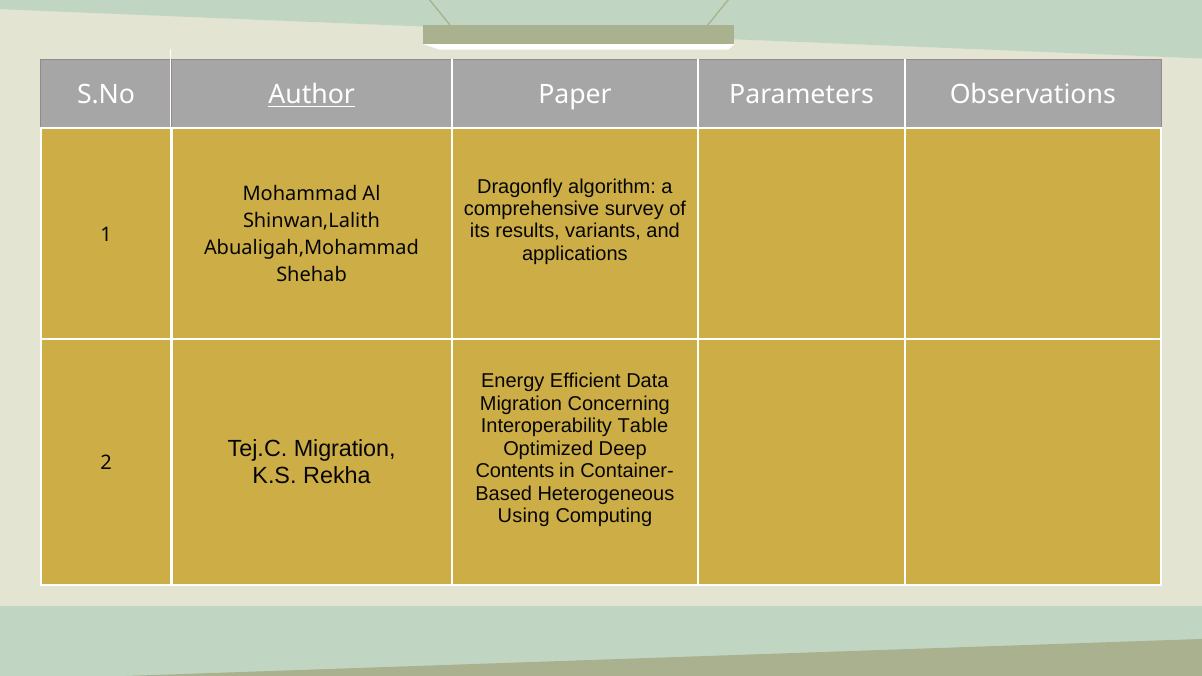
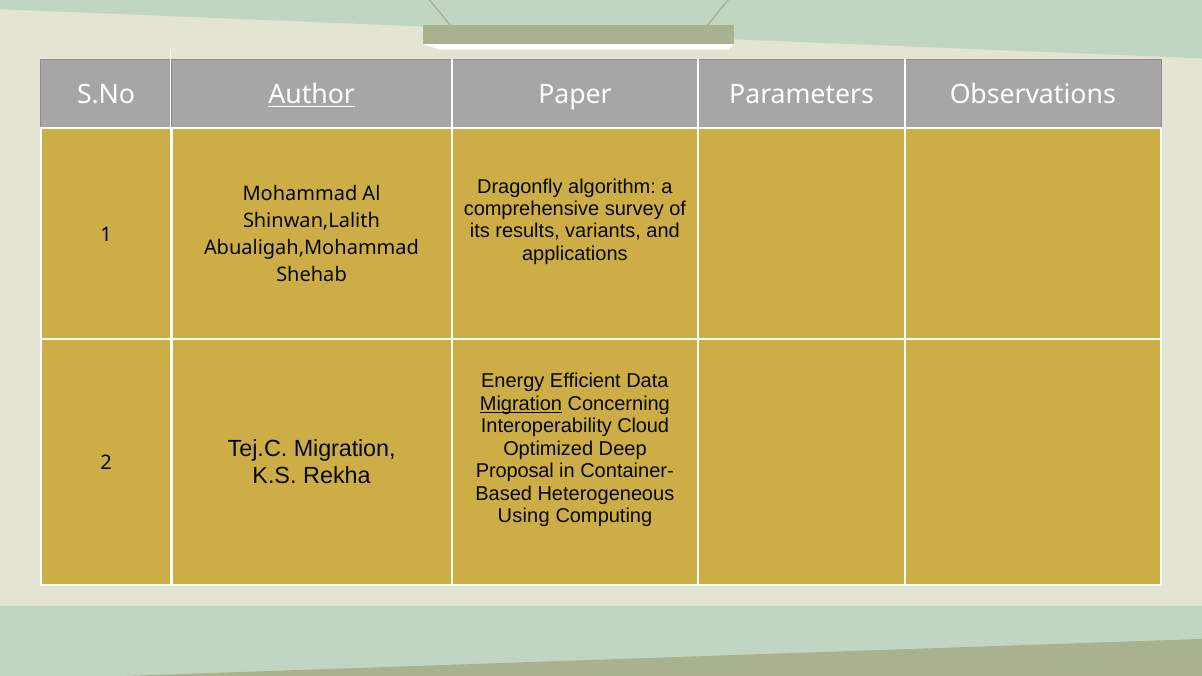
Migration at (521, 404) underline: none -> present
Table: Table -> Cloud
Contents: Contents -> Proposal
